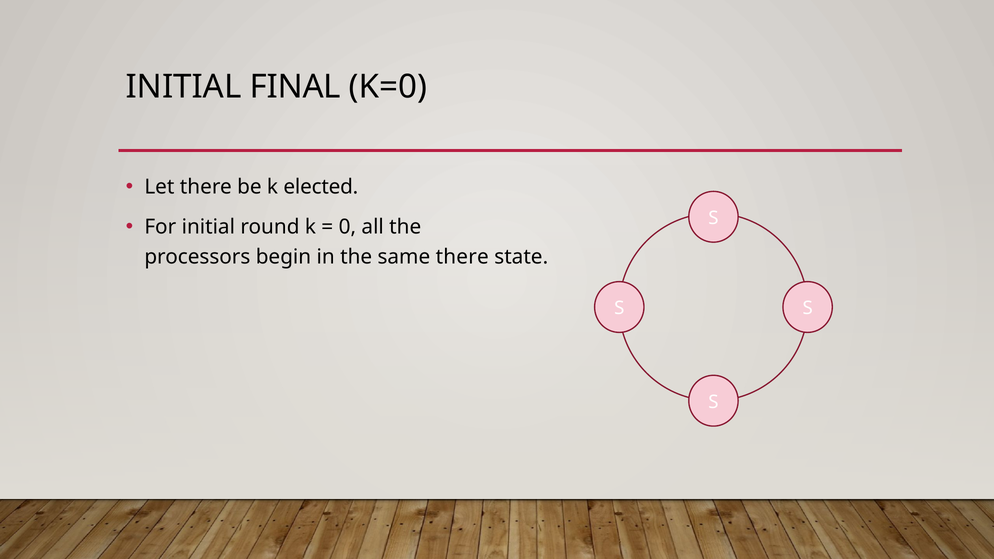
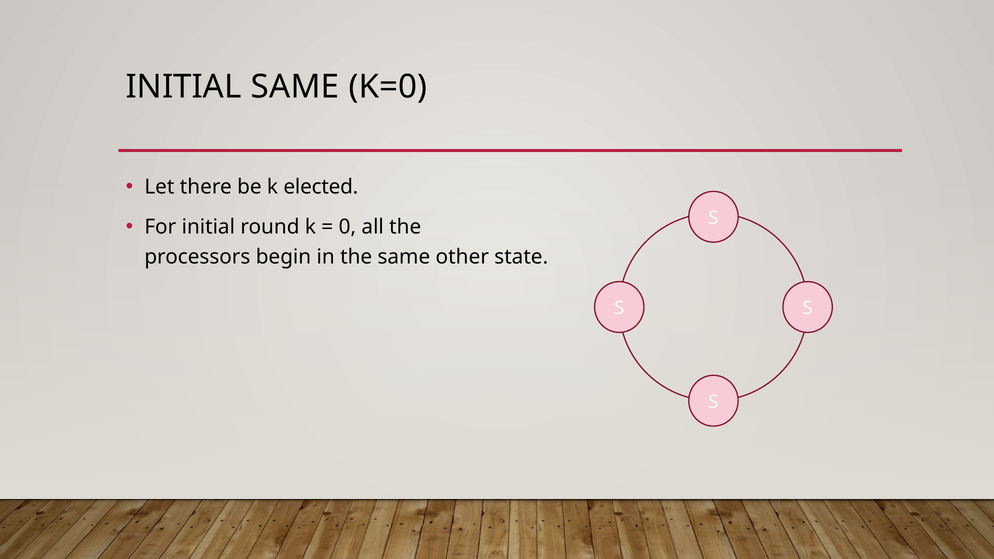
INITIAL FINAL: FINAL -> SAME
same there: there -> other
